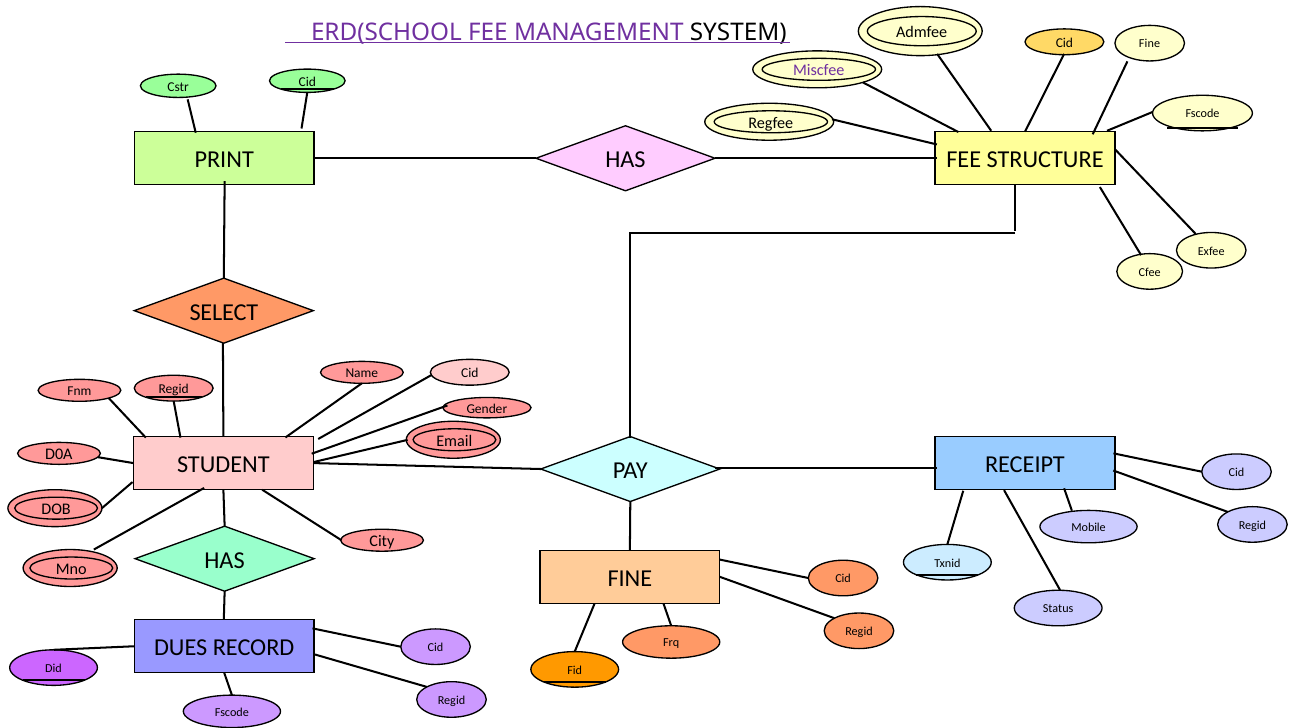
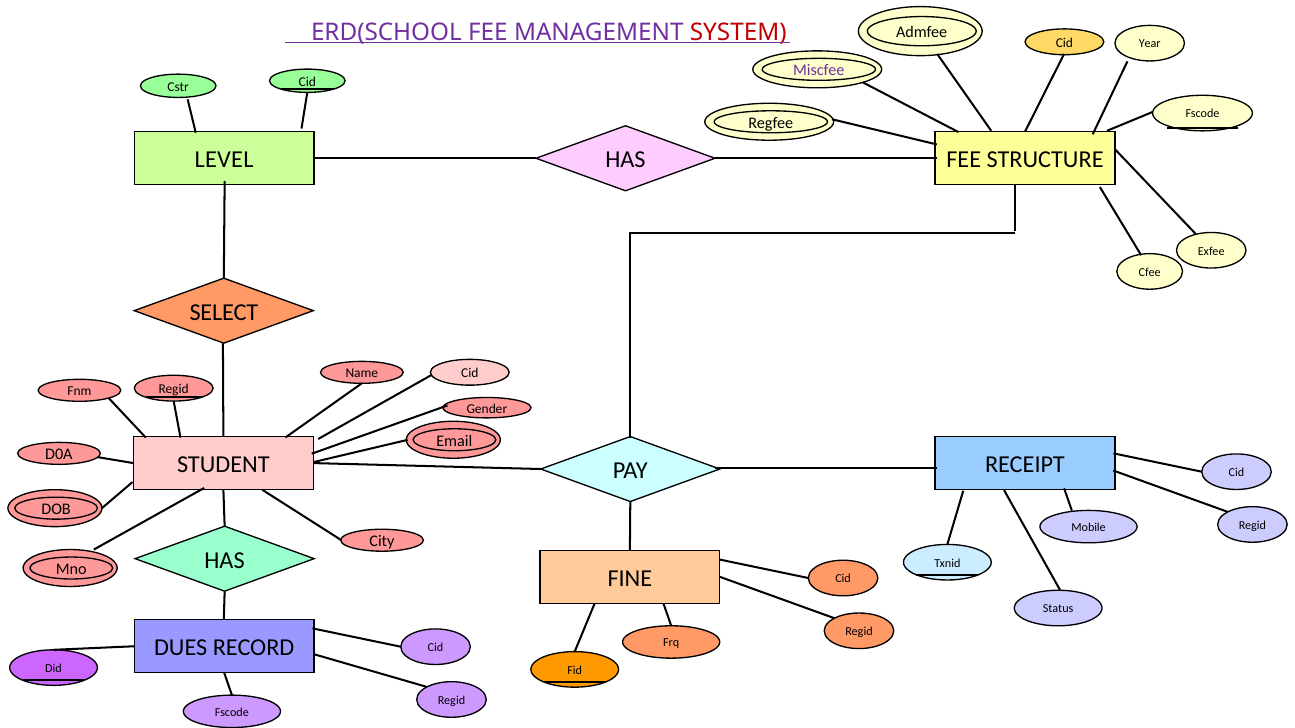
SYSTEM colour: black -> red
Fine at (1150, 44): Fine -> Year
PRINT: PRINT -> LEVEL
